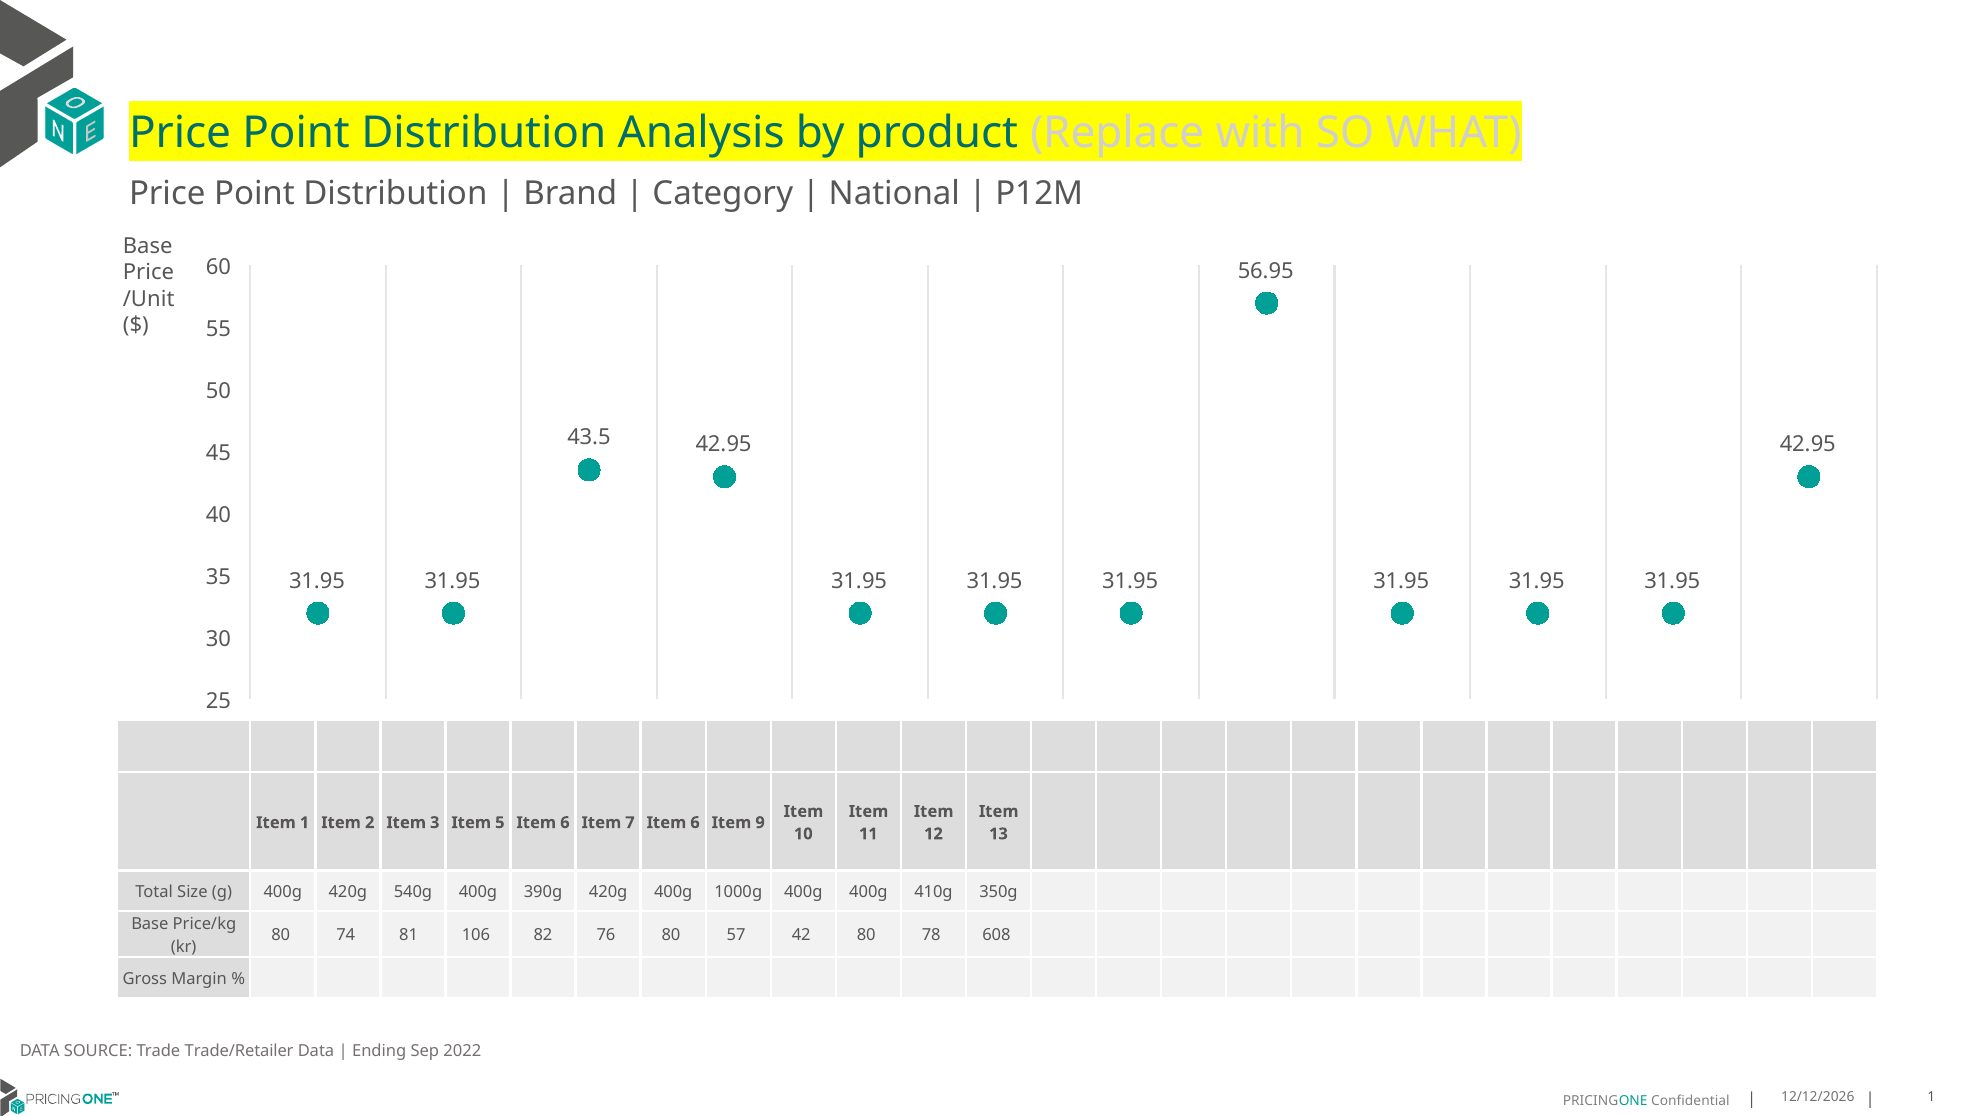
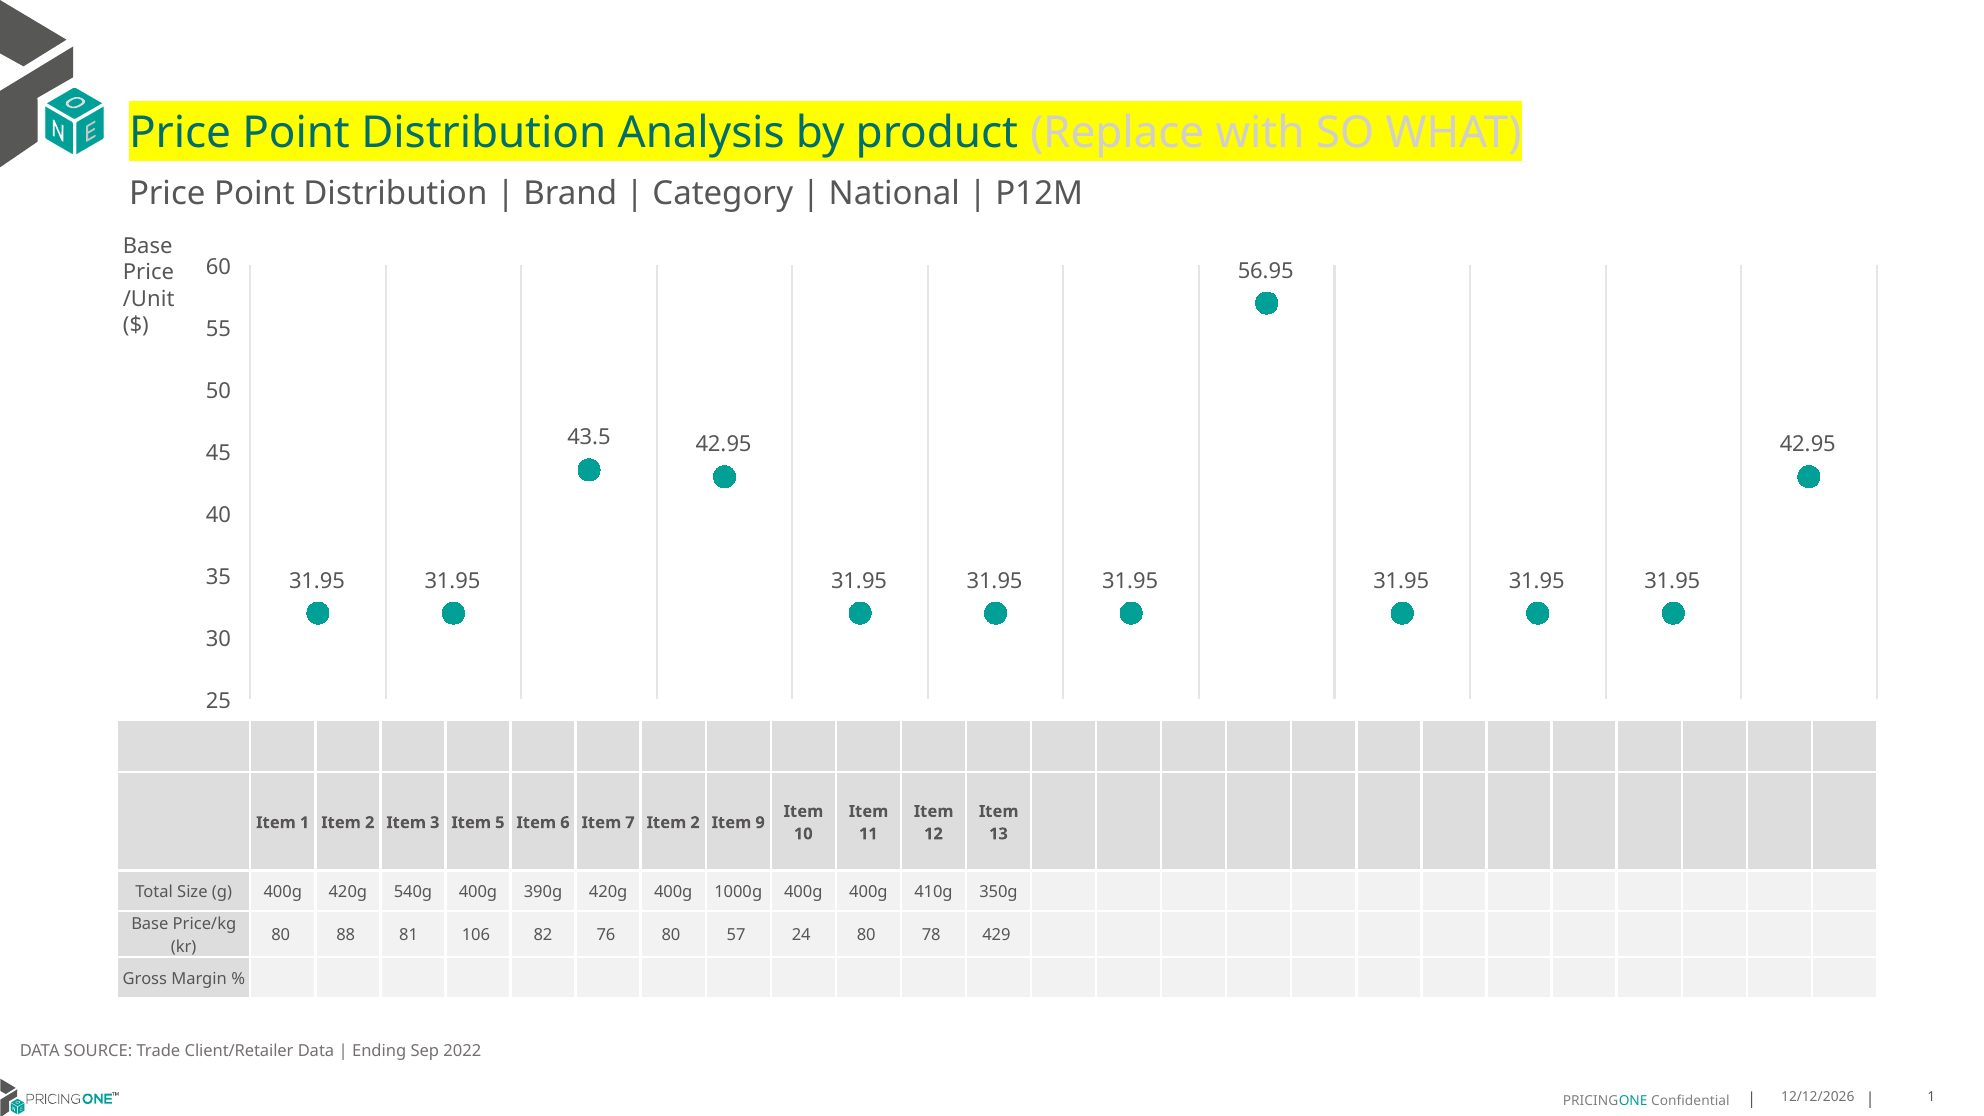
7 Item 6: 6 -> 2
74: 74 -> 88
42: 42 -> 24
608: 608 -> 429
Trade/Retailer: Trade/Retailer -> Client/Retailer
